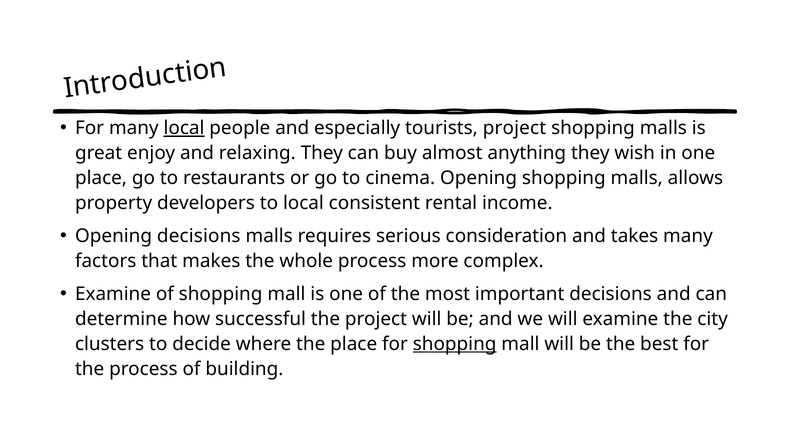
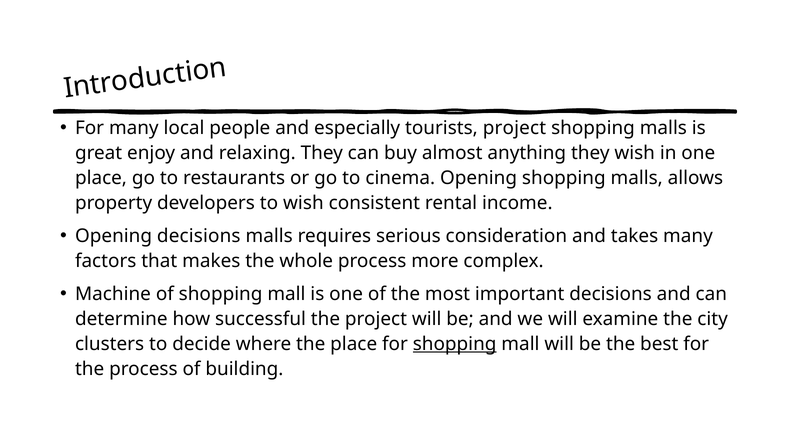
local at (184, 128) underline: present -> none
to local: local -> wish
Examine at (113, 294): Examine -> Machine
